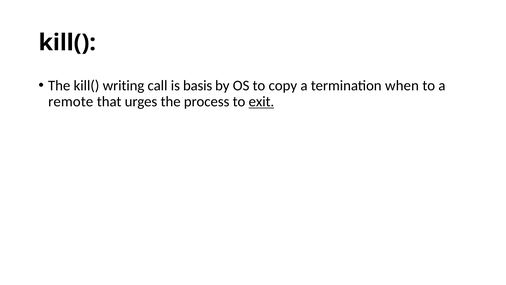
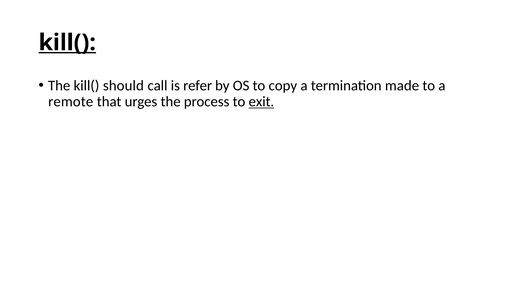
kill( at (67, 43) underline: none -> present
writing: writing -> should
basis: basis -> refer
when: when -> made
